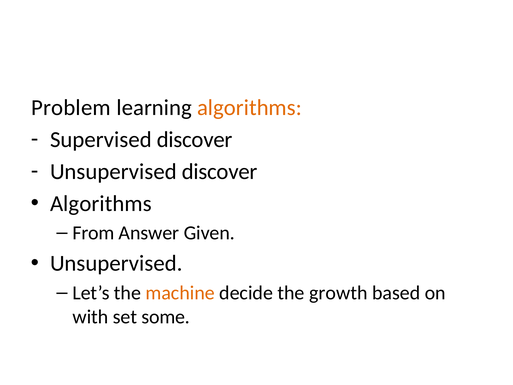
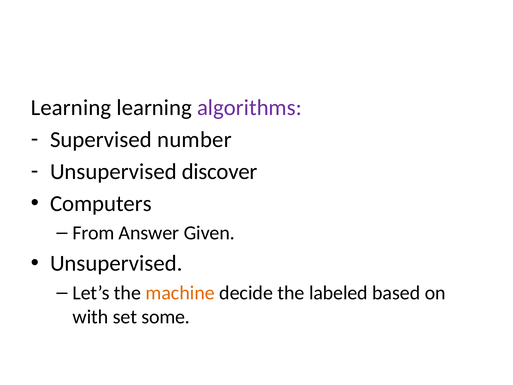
Problem at (71, 108): Problem -> Learning
algorithms at (249, 108) colour: orange -> purple
Supervised discover: discover -> number
Algorithms at (101, 203): Algorithms -> Computers
growth: growth -> labeled
